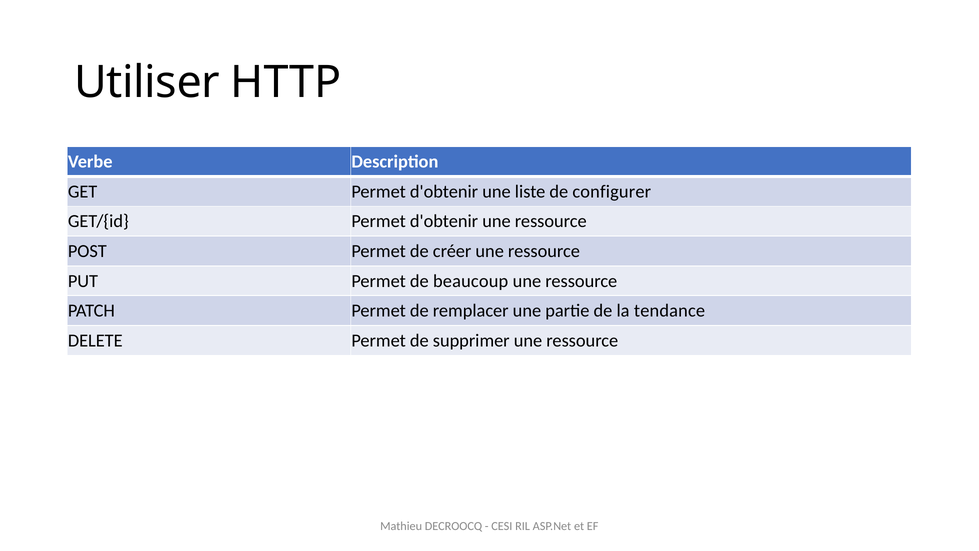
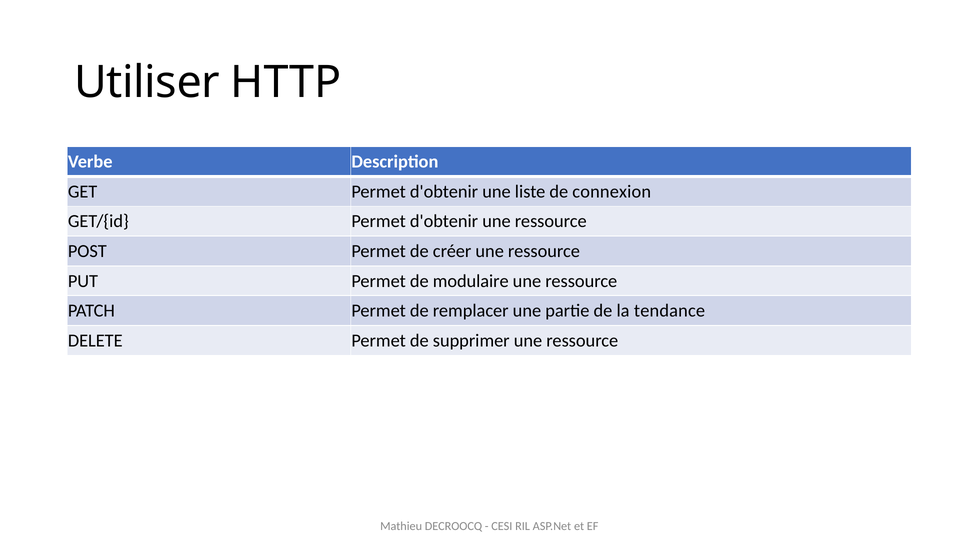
configurer: configurer -> connexion
beaucoup: beaucoup -> modulaire
